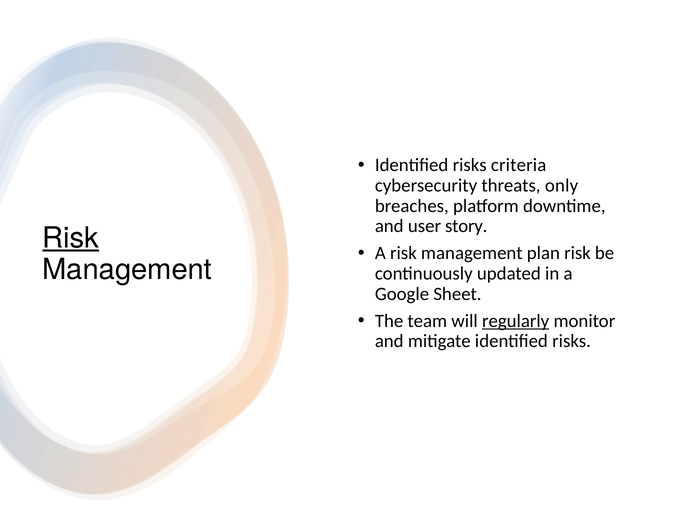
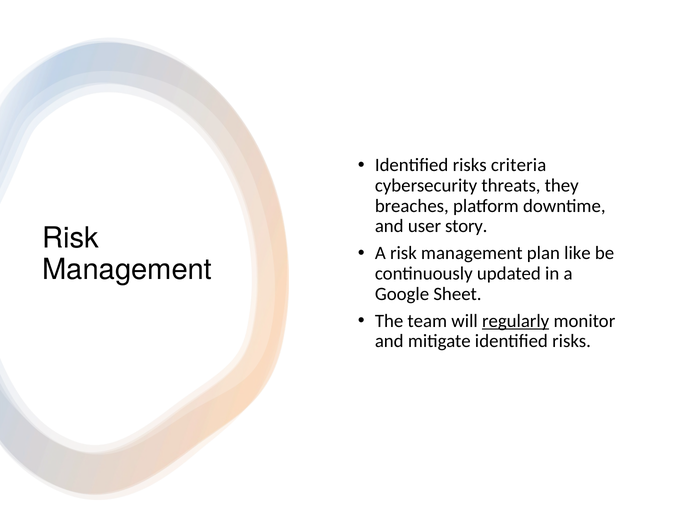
only: only -> they
Risk at (71, 238) underline: present -> none
plan risk: risk -> like
